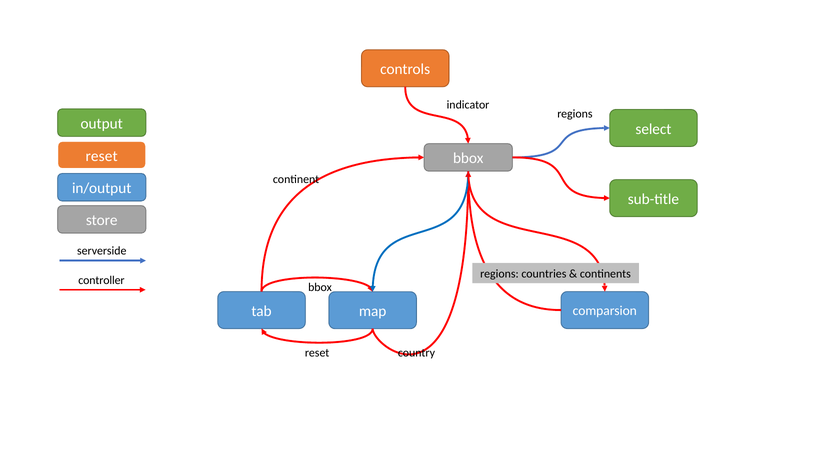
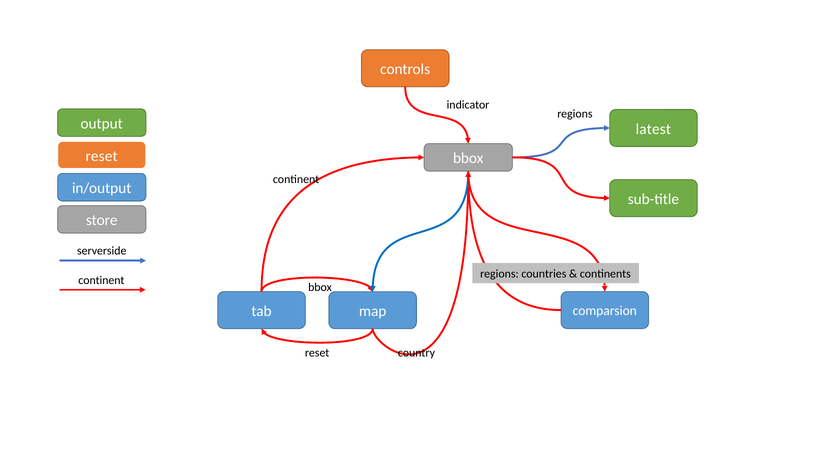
select: select -> latest
controller at (101, 280): controller -> continent
